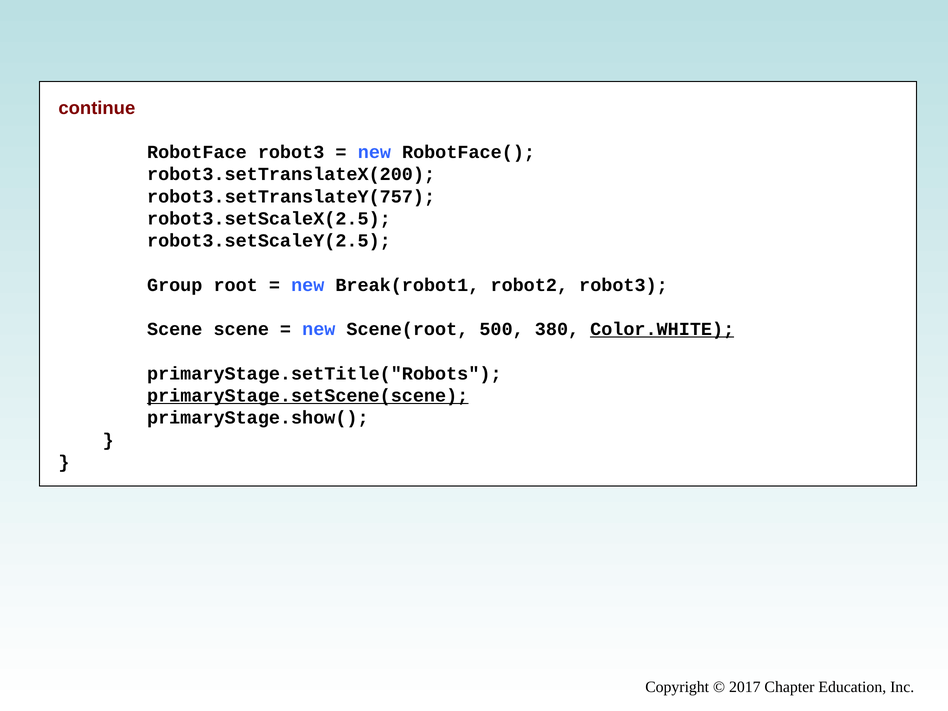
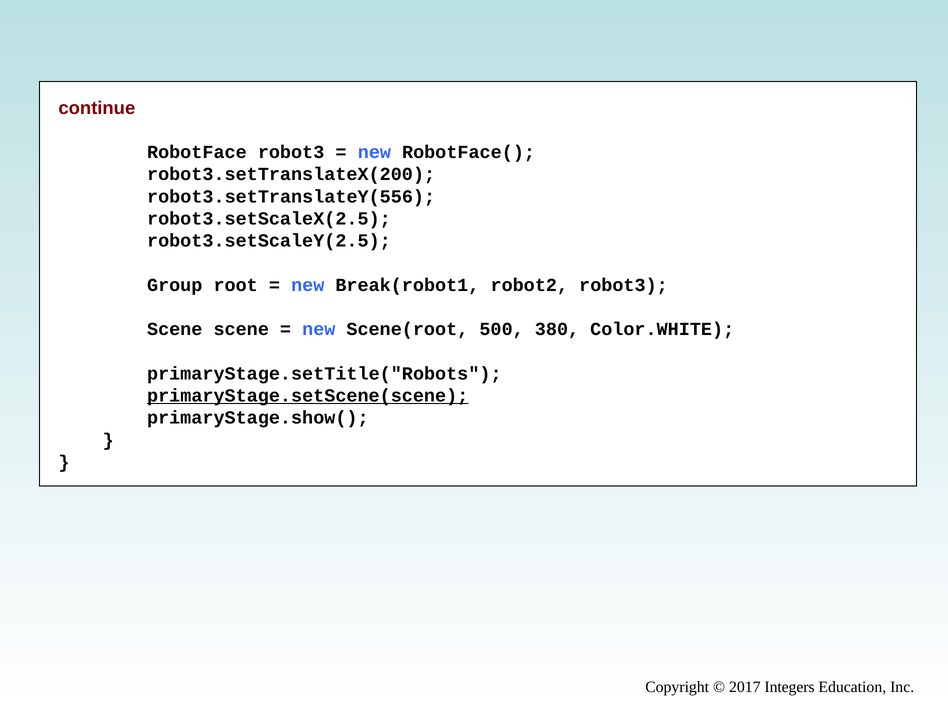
robot3.setTranslateY(757: robot3.setTranslateY(757 -> robot3.setTranslateY(556
Color.WHITE underline: present -> none
Chapter: Chapter -> Integers
